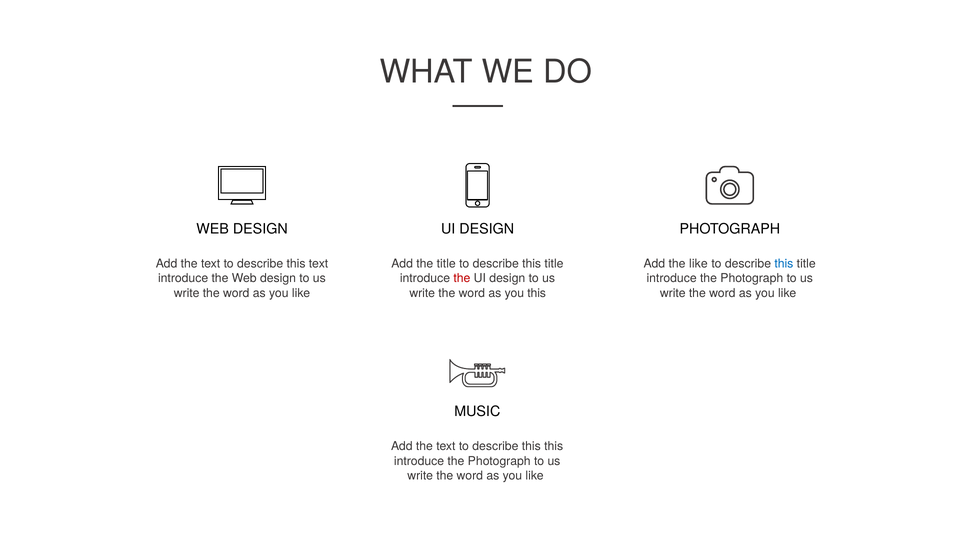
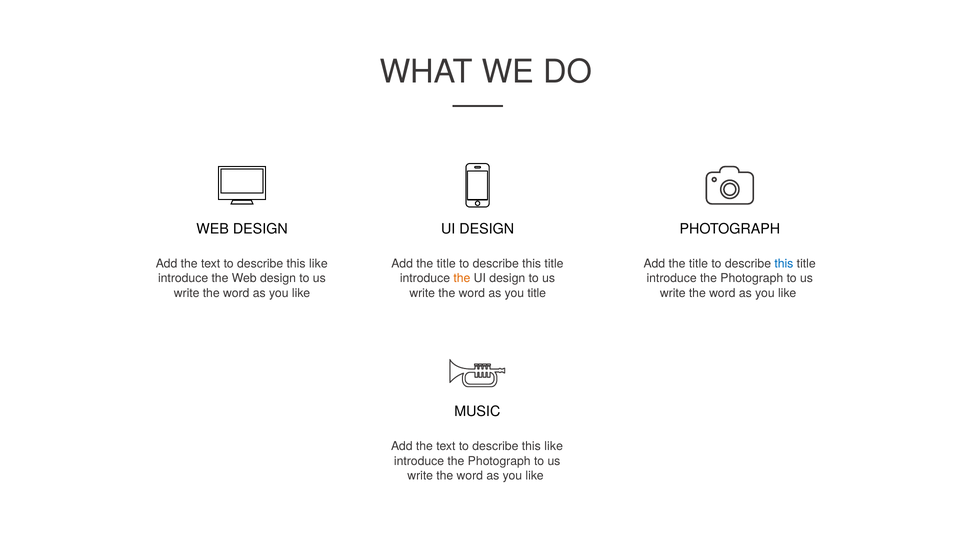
text at (318, 264): text -> like
like at (698, 264): like -> title
the at (462, 278) colour: red -> orange
you this: this -> title
this at (554, 446): this -> like
